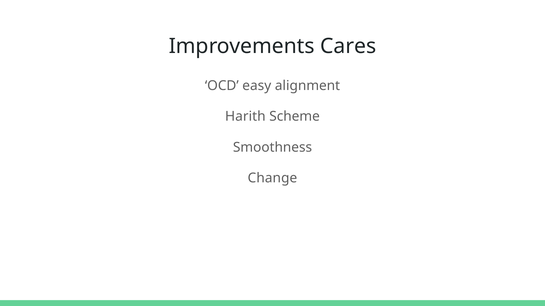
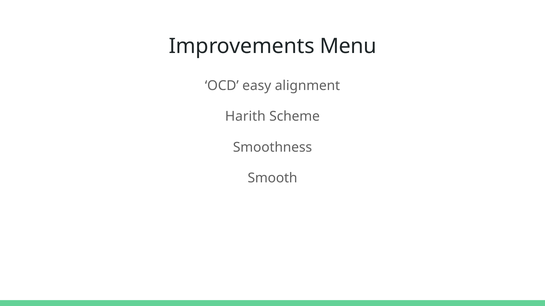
Cares: Cares -> Menu
Change: Change -> Smooth
